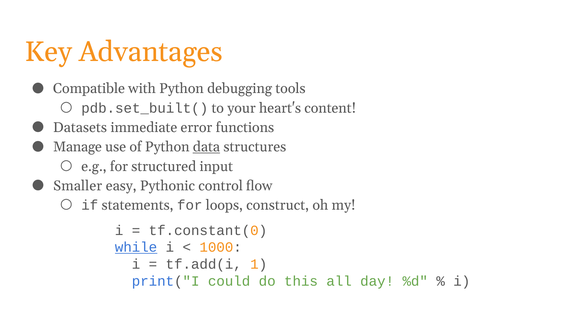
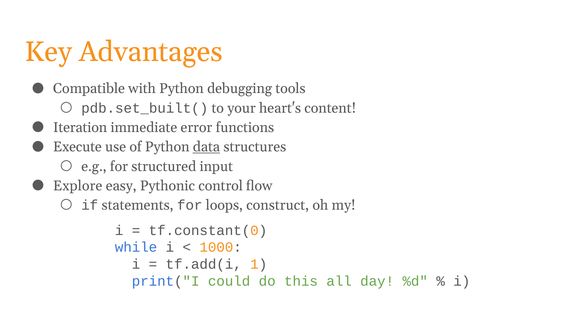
Datasets: Datasets -> Iteration
Manage: Manage -> Execute
Smaller: Smaller -> Explore
while underline: present -> none
